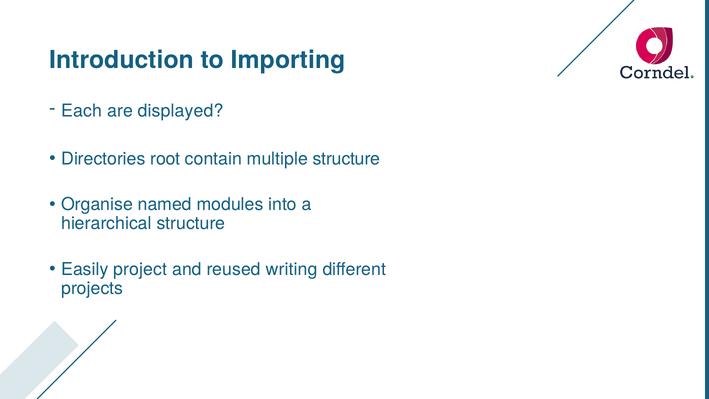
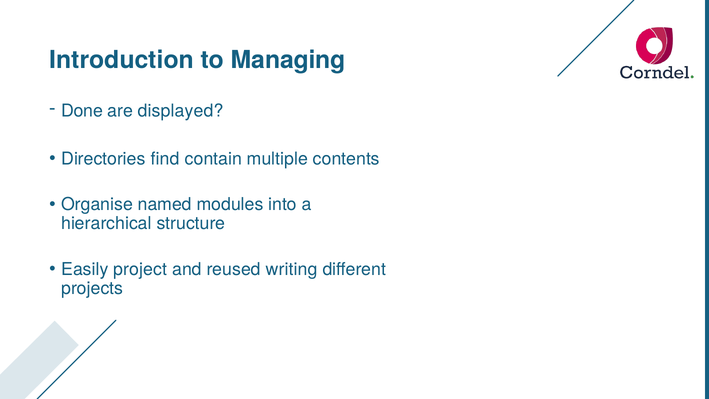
Importing: Importing -> Managing
Each: Each -> Done
root: root -> find
multiple structure: structure -> contents
